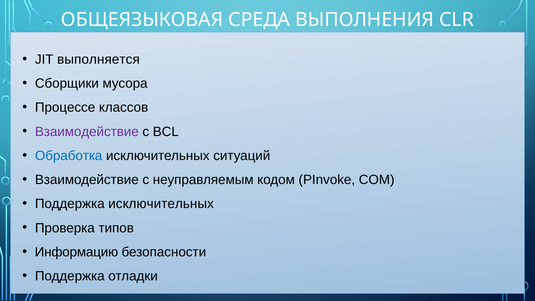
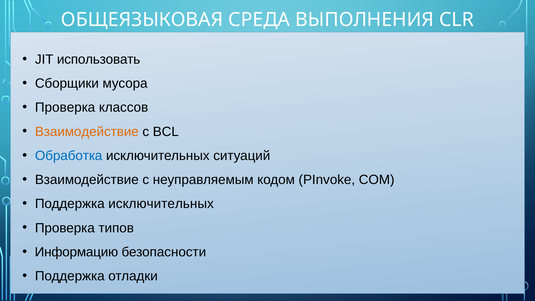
выполняется: выполняется -> использовать
Процессе at (65, 108): Процессе -> Проверка
Взаимодействие at (87, 132) colour: purple -> orange
